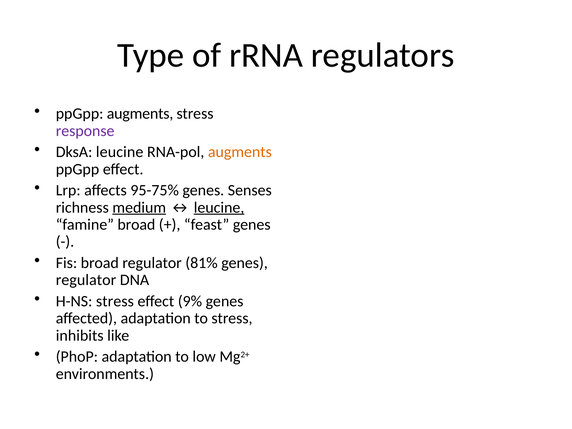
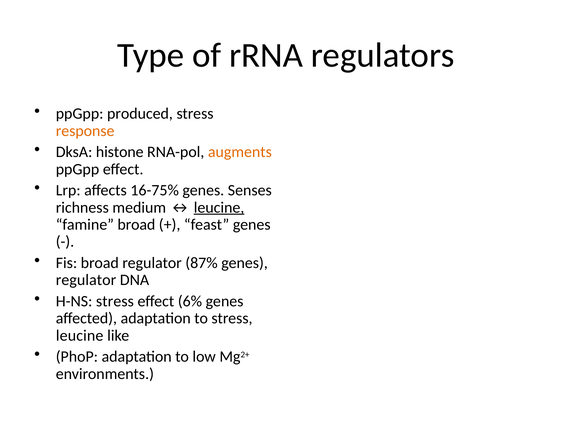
ppGpp augments: augments -> produced
response colour: purple -> orange
DksA leucine: leucine -> histone
95-75%: 95-75% -> 16-75%
medium underline: present -> none
81%: 81% -> 87%
9%: 9% -> 6%
inhibits at (80, 336): inhibits -> leucine
